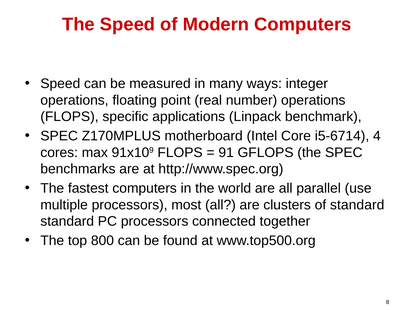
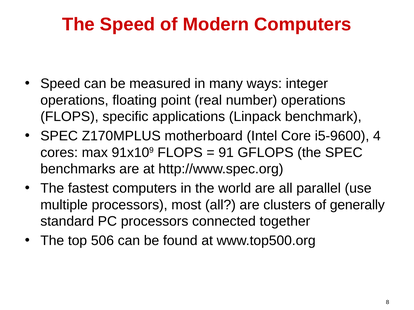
i5-6714: i5-6714 -> i5-9600
of standard: standard -> generally
800: 800 -> 506
